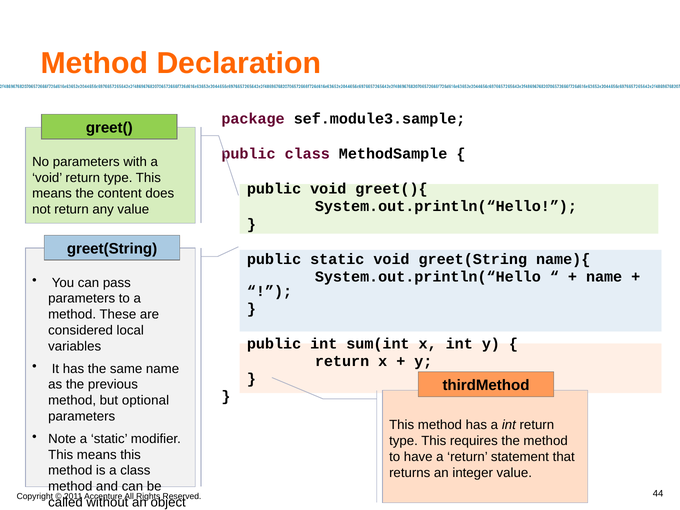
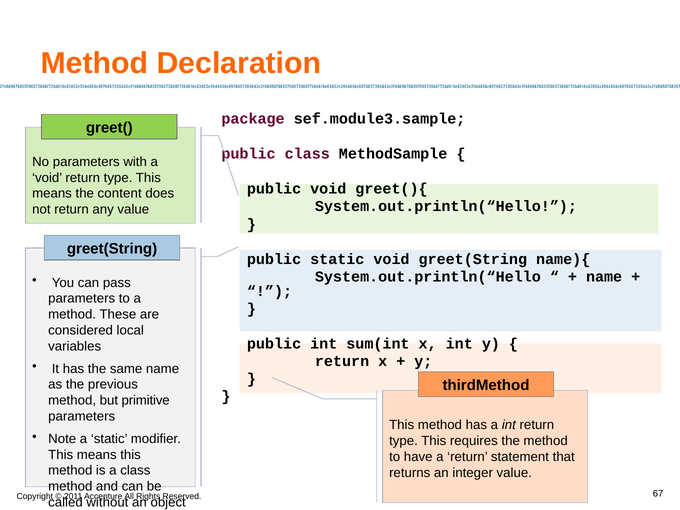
optional: optional -> primitive
44: 44 -> 67
